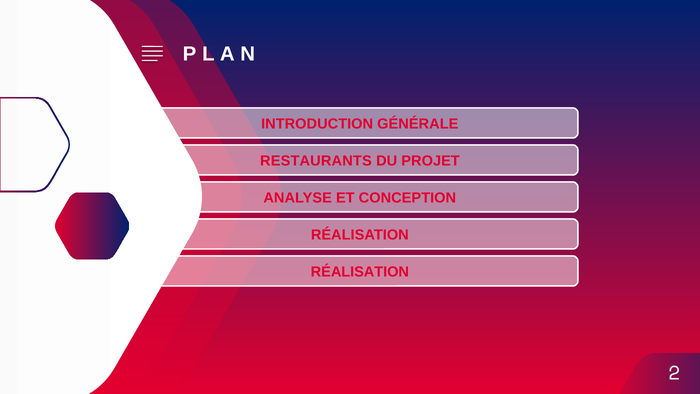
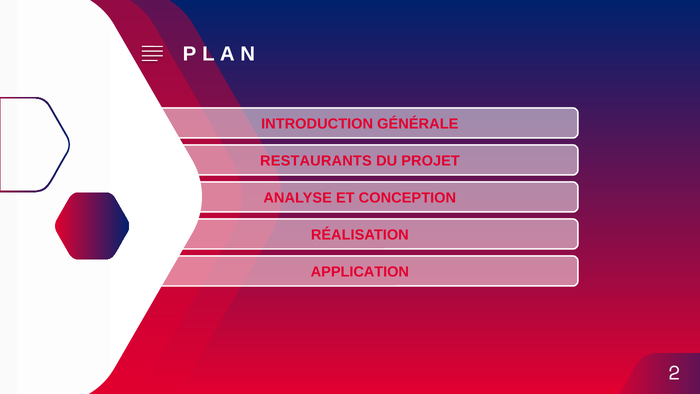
RÉALISATION at (360, 272): RÉALISATION -> APPLICATION
